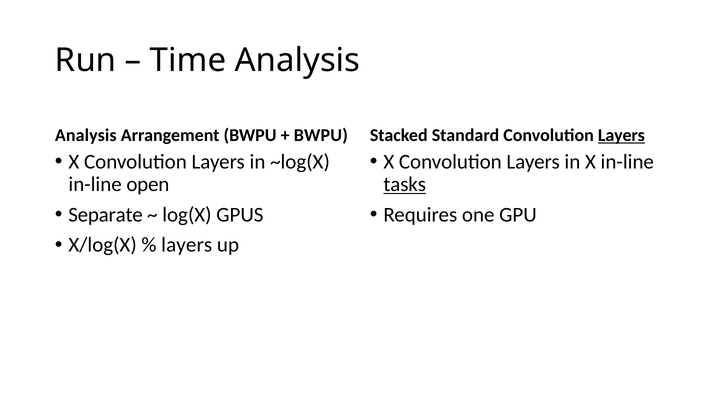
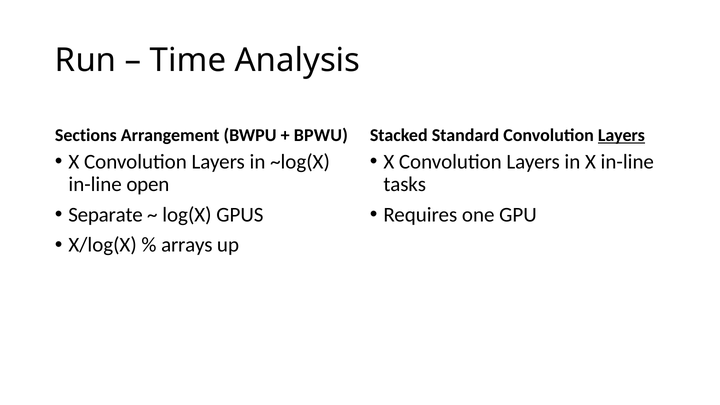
Analysis at (86, 135): Analysis -> Sections
BWPU at (321, 135): BWPU -> BPWU
tasks underline: present -> none
layers at (187, 245): layers -> arrays
